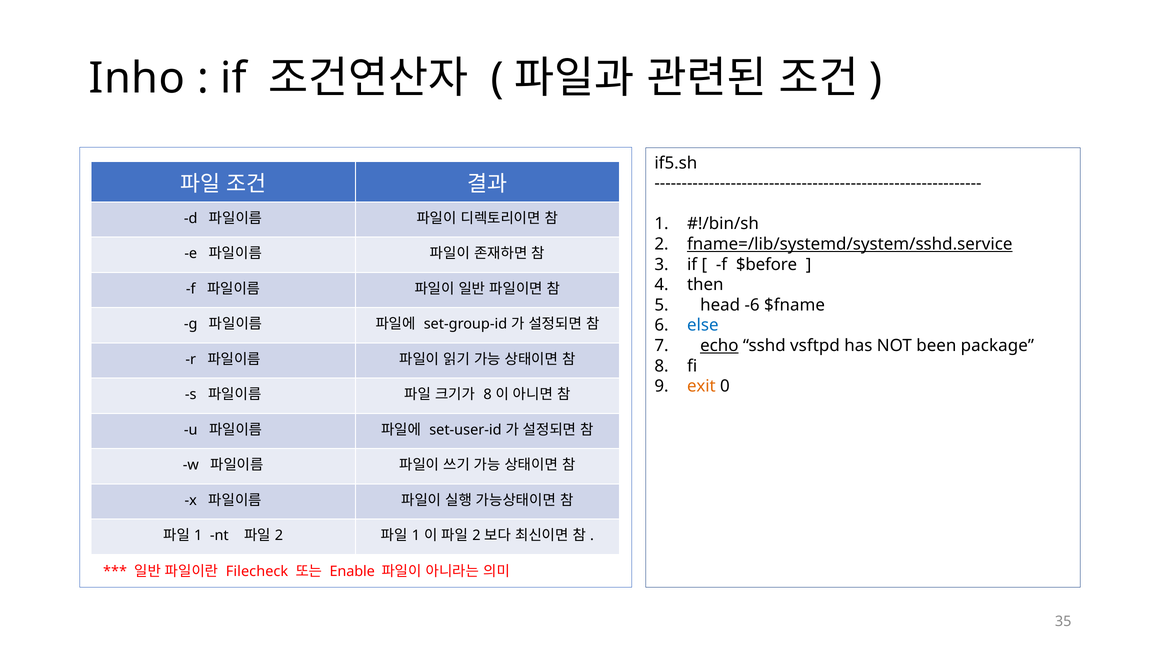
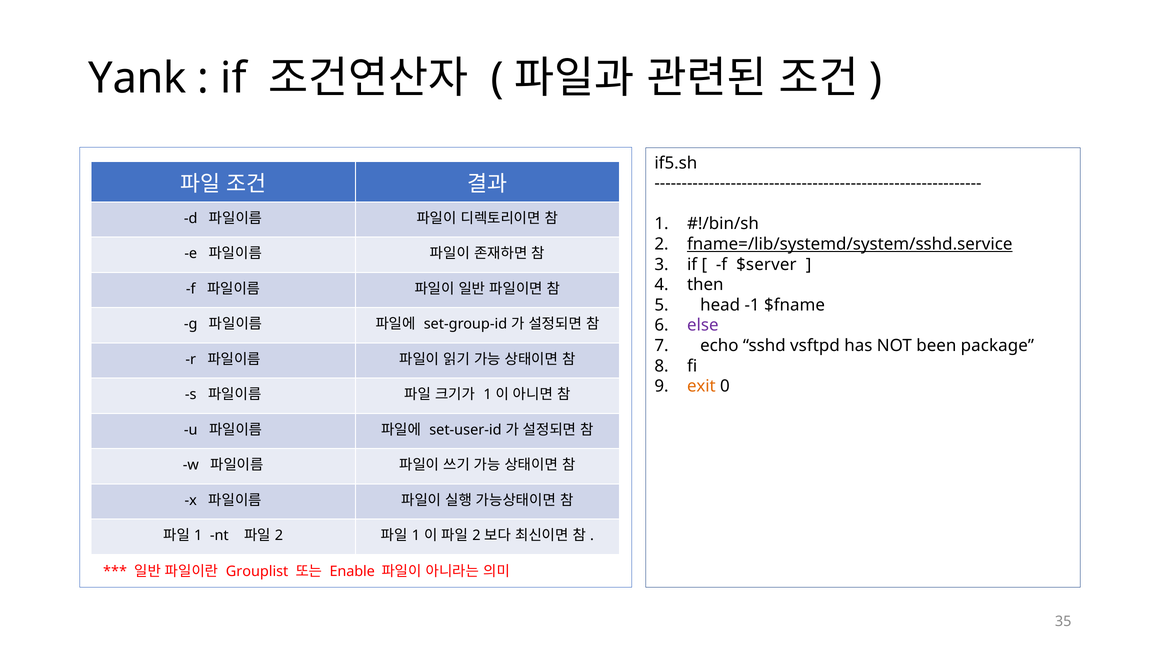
Inho: Inho -> Yank
$before: $before -> $server
-6: -6 -> -1
else colour: blue -> purple
echo underline: present -> none
8 at (488, 395): 8 -> 1
Filecheck: Filecheck -> Grouplist
